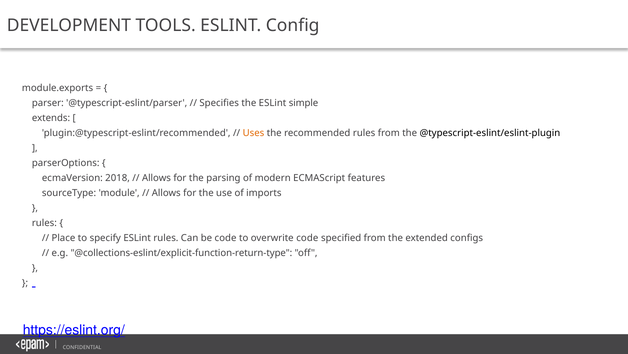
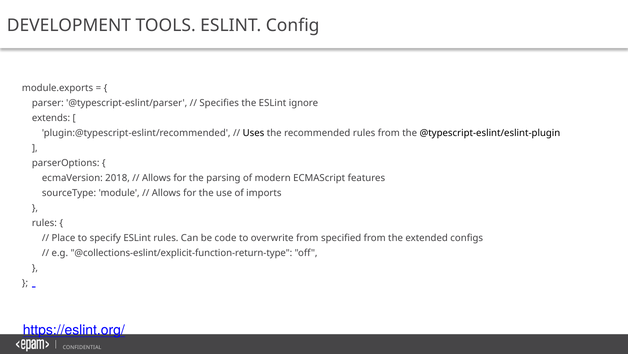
simple: simple -> ignore
Uses colour: orange -> black
overwrite code: code -> from
